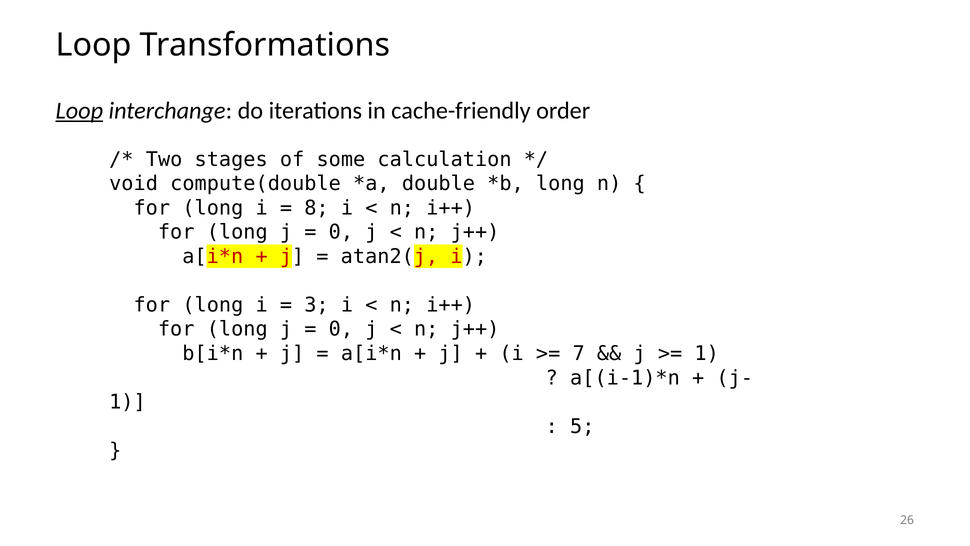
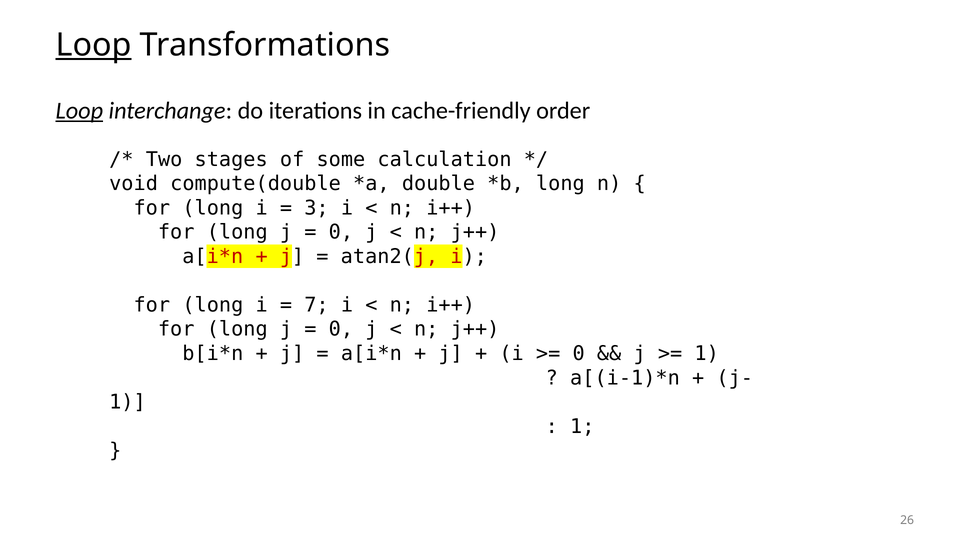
Loop at (94, 45) underline: none -> present
8: 8 -> 3
3: 3 -> 7
7 at (579, 353): 7 -> 0
5 at (582, 426): 5 -> 1
